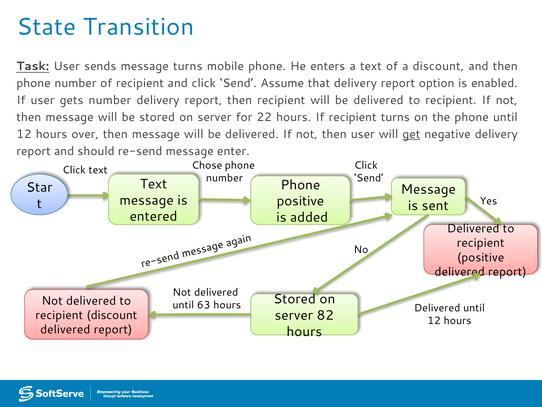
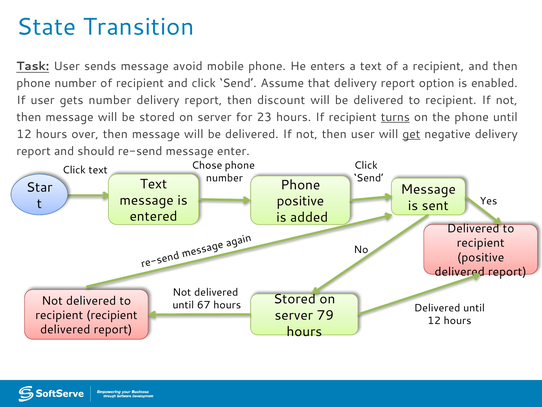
message turns: turns -> avoid
a discount: discount -> recipient
then recipient: recipient -> discount
22: 22 -> 23
turns at (395, 117) underline: none -> present
63: 63 -> 67
82: 82 -> 79
recipient discount: discount -> recipient
